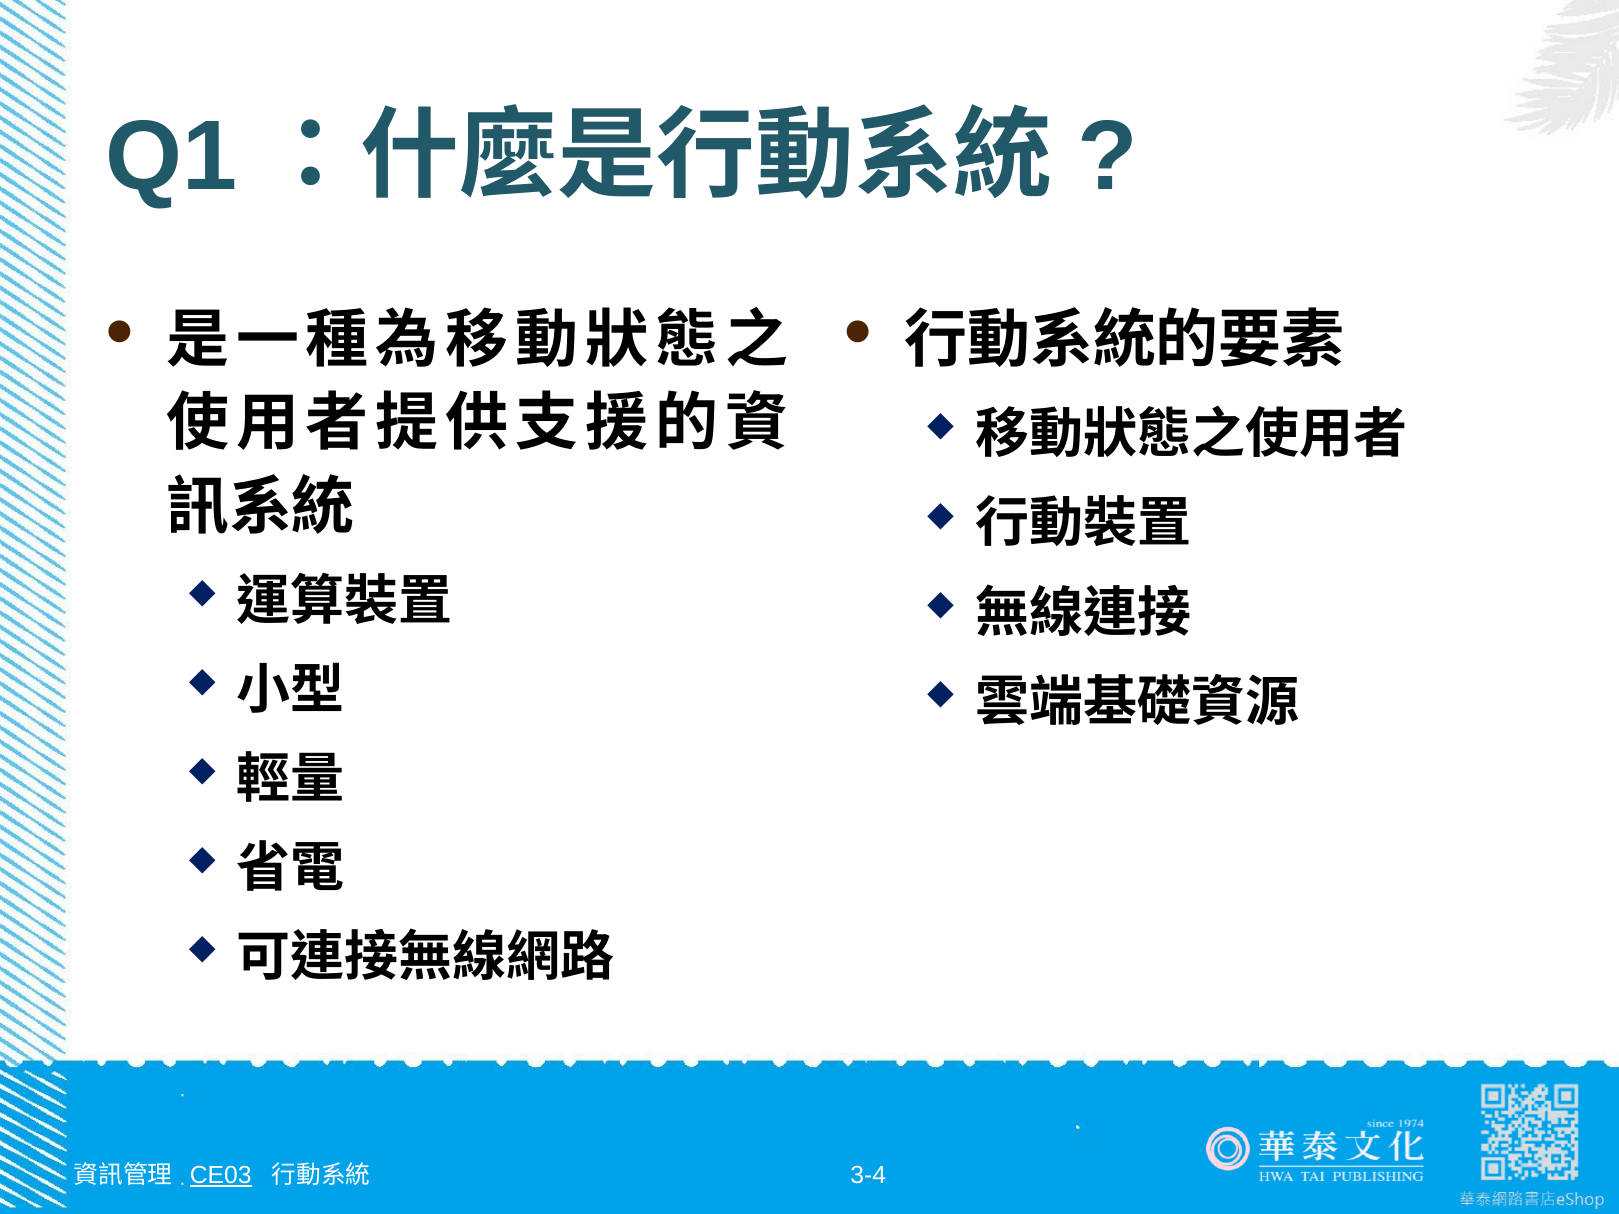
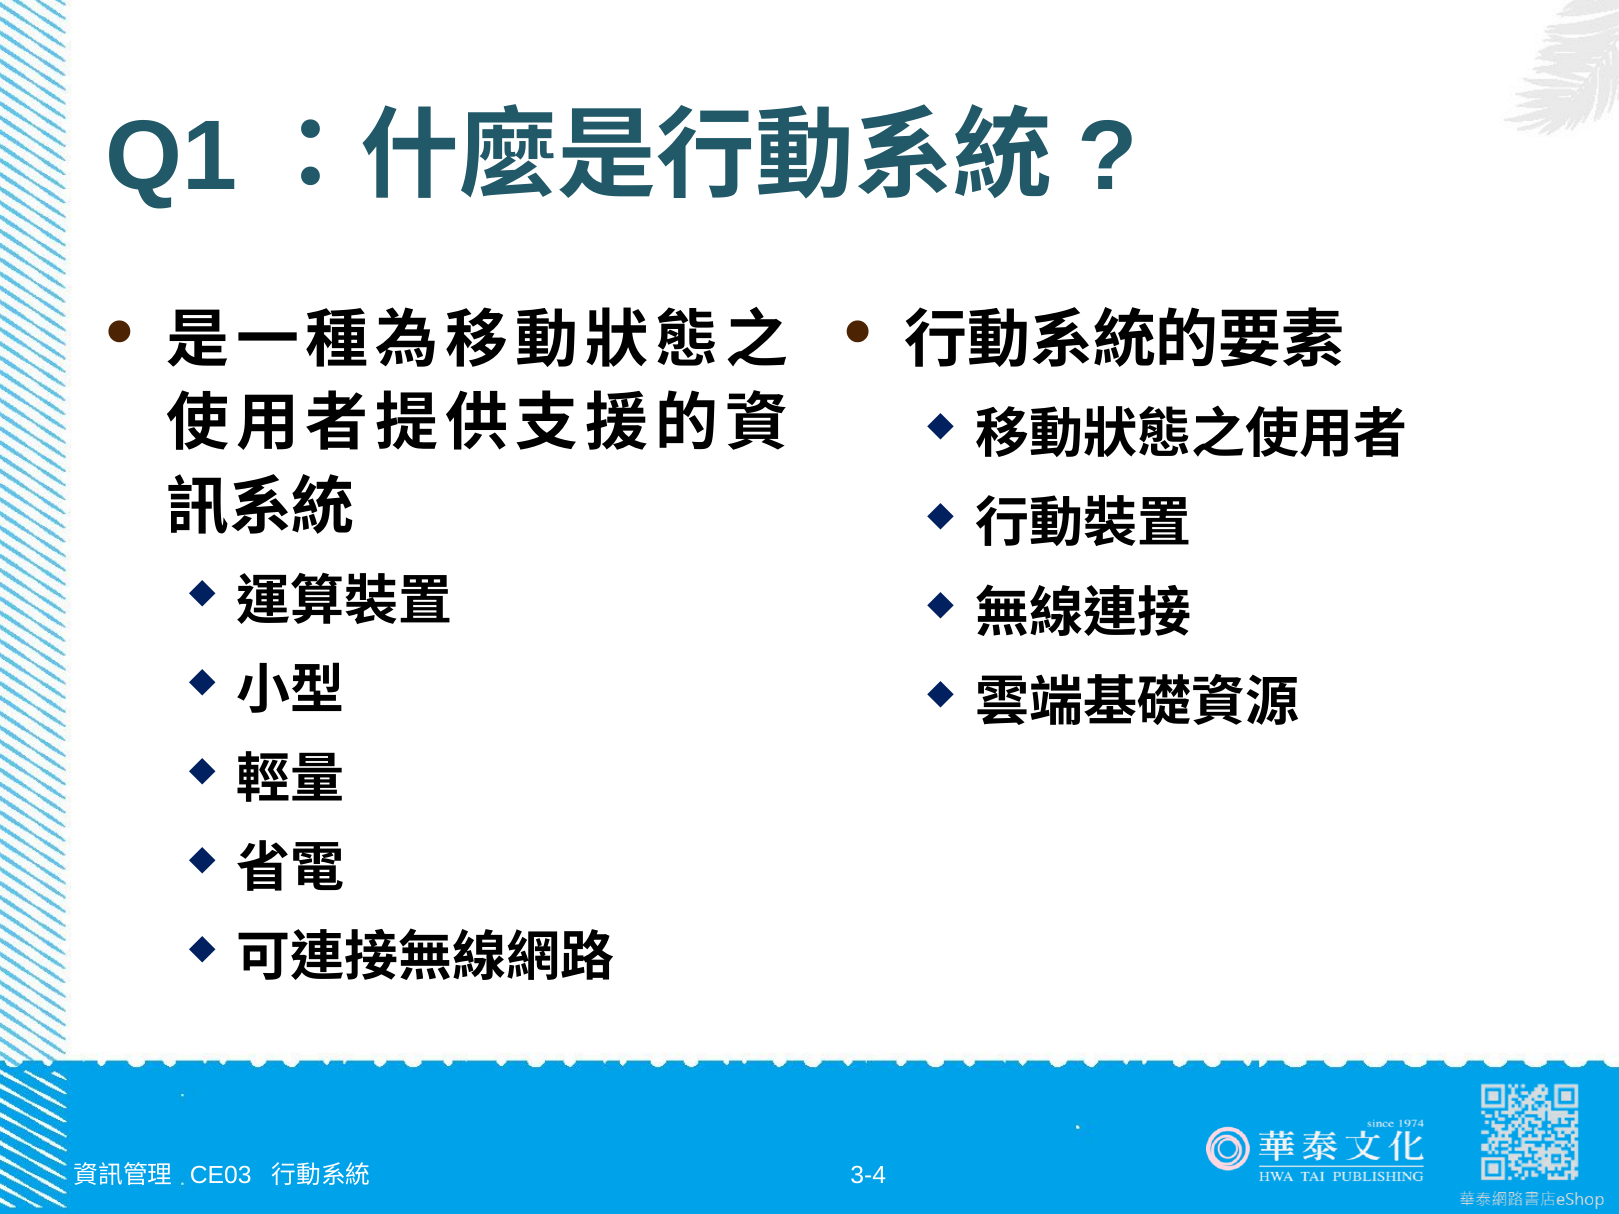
CE03 underline: present -> none
